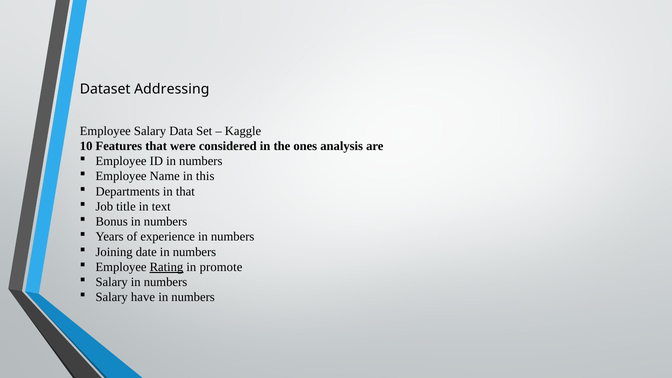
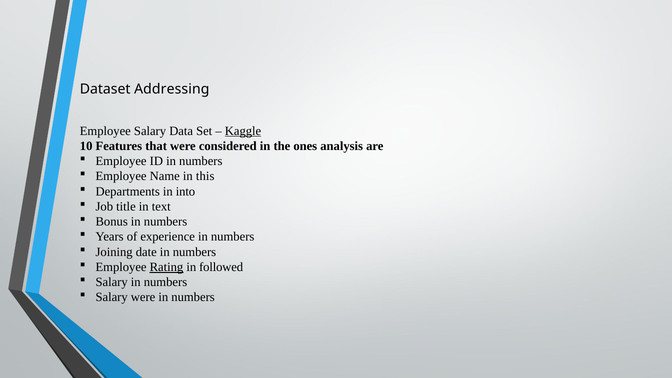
Kaggle underline: none -> present
in that: that -> into
promote: promote -> followed
Salary have: have -> were
